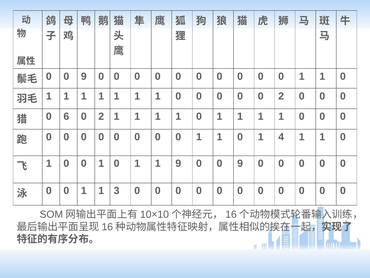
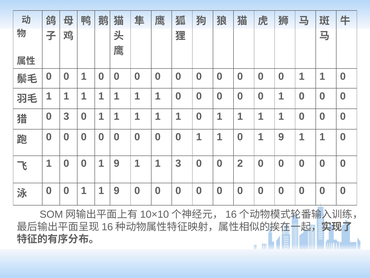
9 at (84, 76): 9 -> 1
2 at (281, 96): 2 -> 1
0 6: 6 -> 3
2 at (101, 116): 2 -> 1
1 0 1 4: 4 -> 9
0 0 1 0: 0 -> 9
1 9: 9 -> 3
9 at (240, 163): 9 -> 2
1 1 3: 3 -> 9
